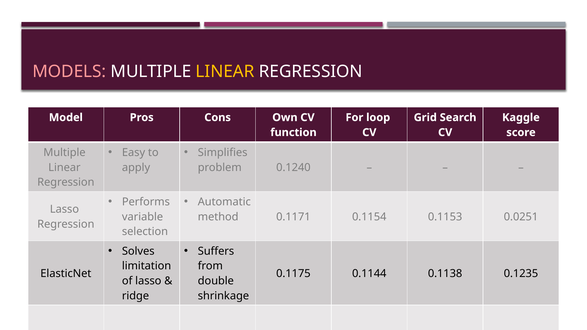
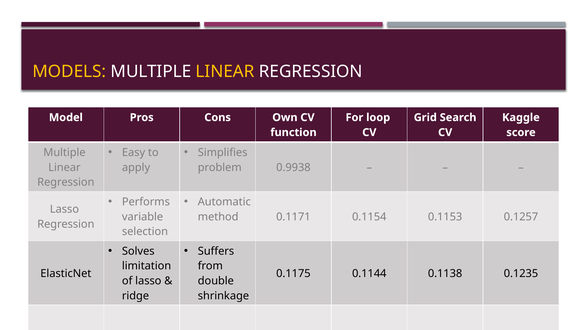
MODELS colour: pink -> yellow
0.1240: 0.1240 -> 0.9938
0.0251: 0.0251 -> 0.1257
